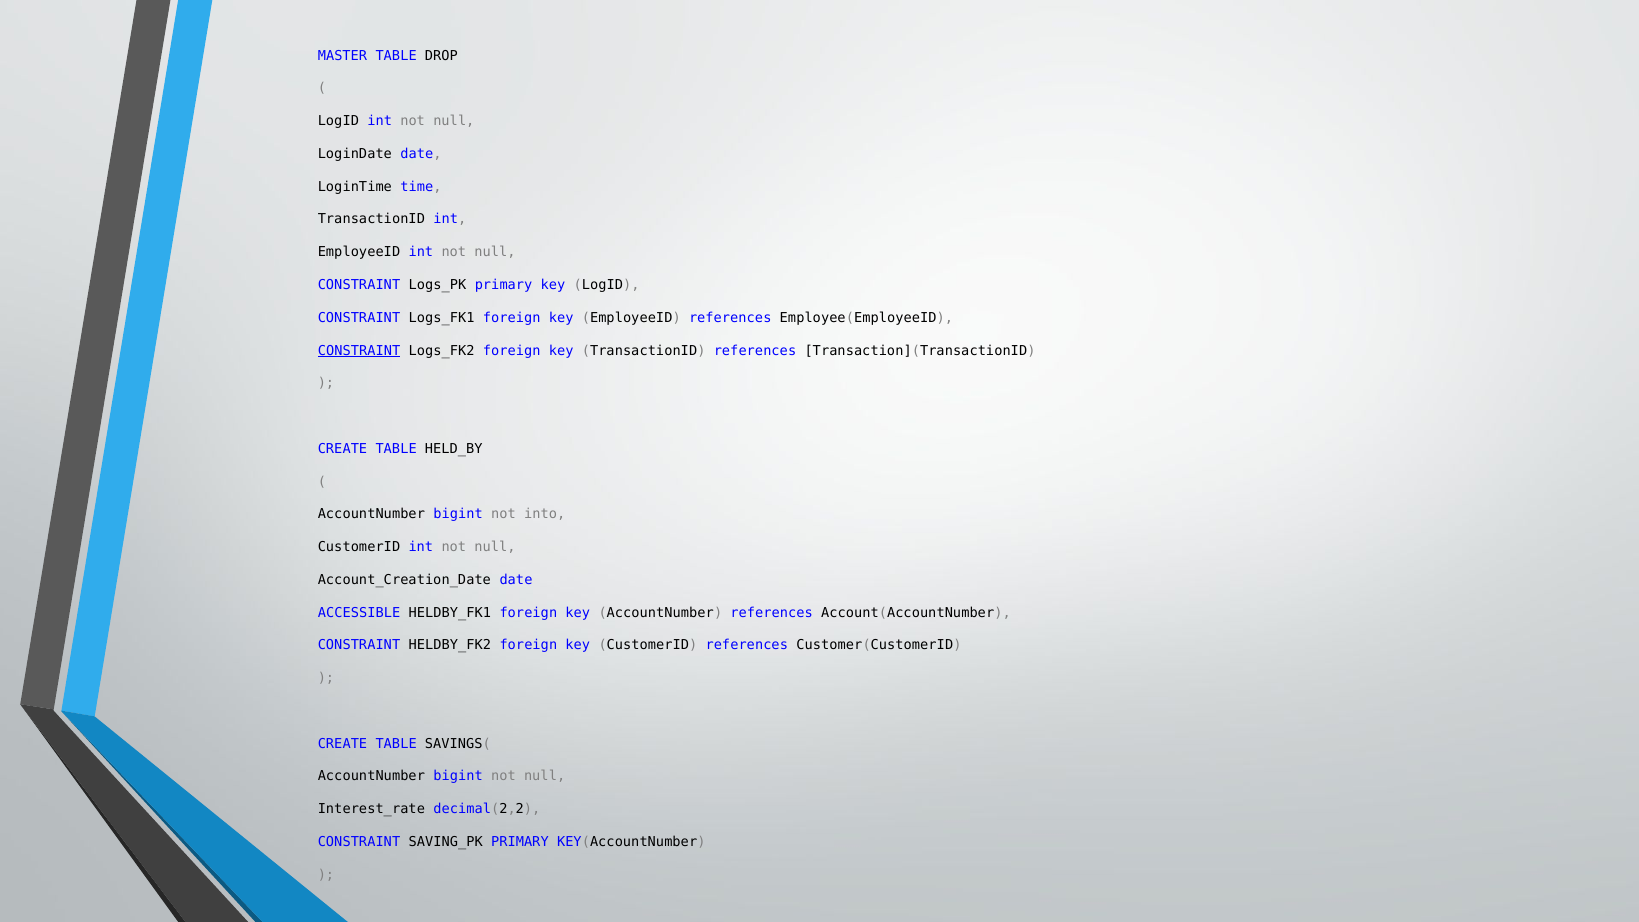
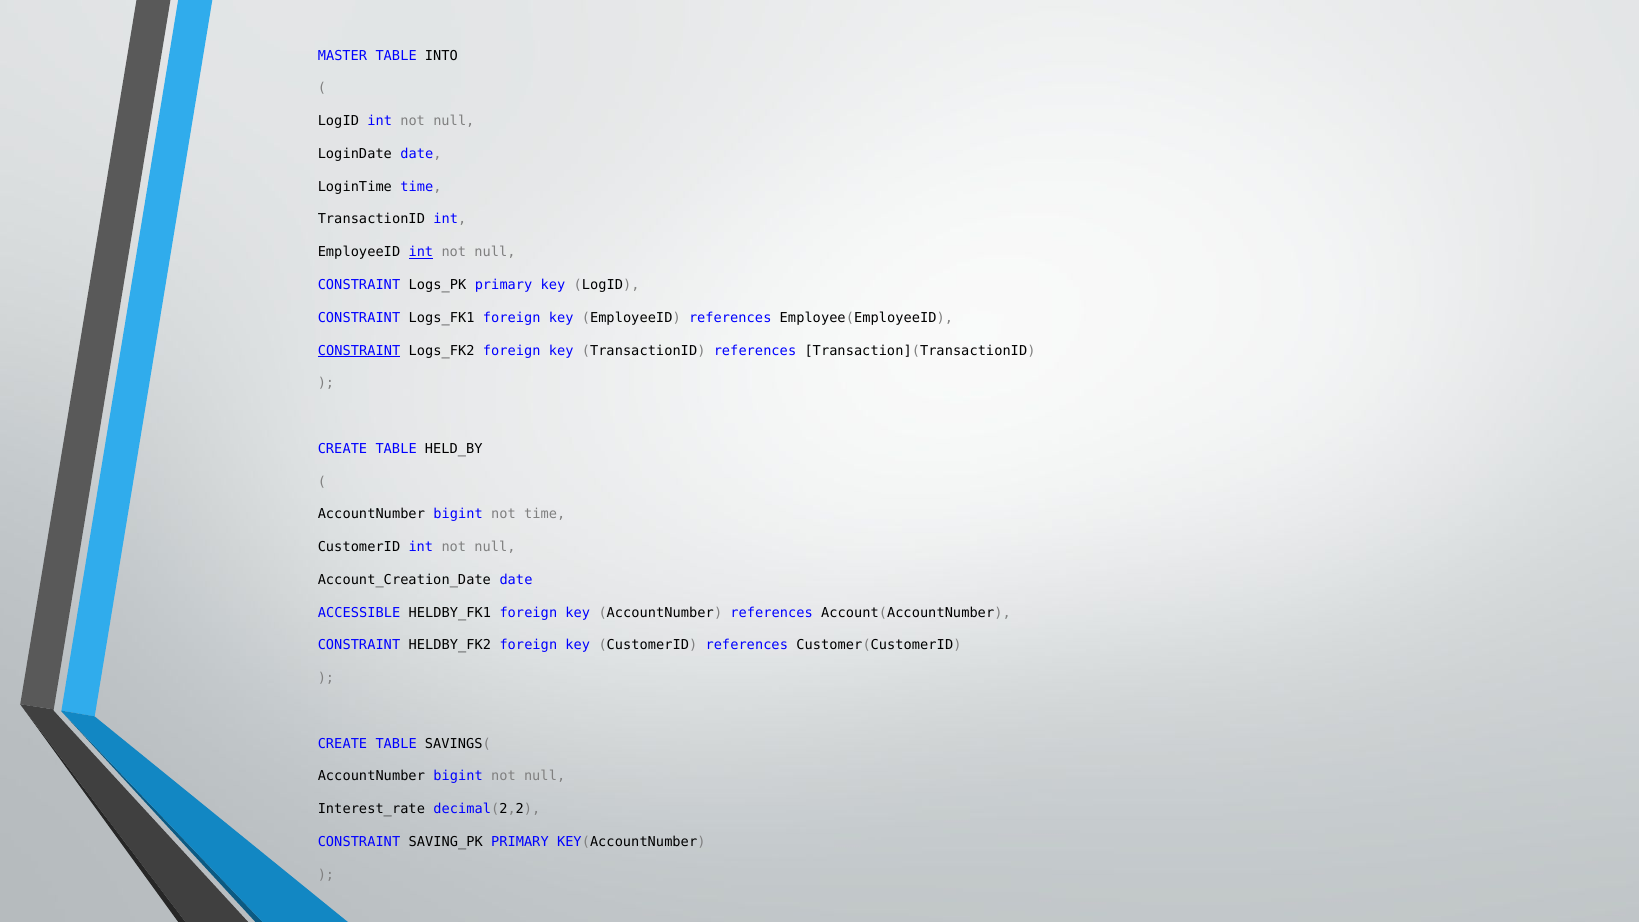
DROP: DROP -> INTO
int at (421, 252) underline: none -> present
not into: into -> time
